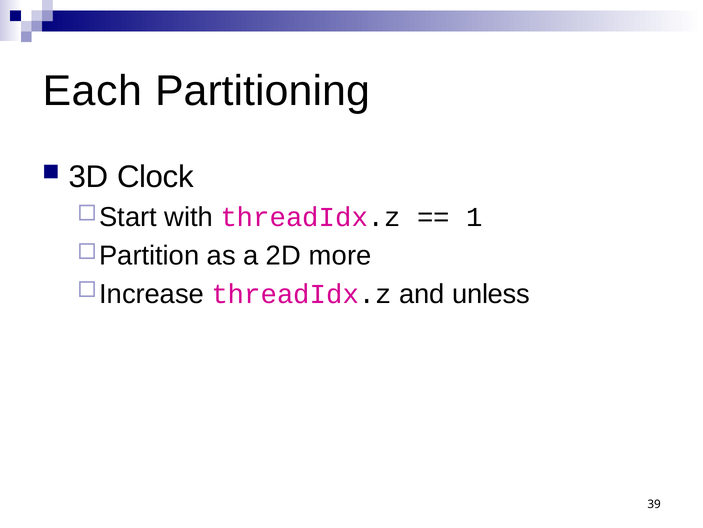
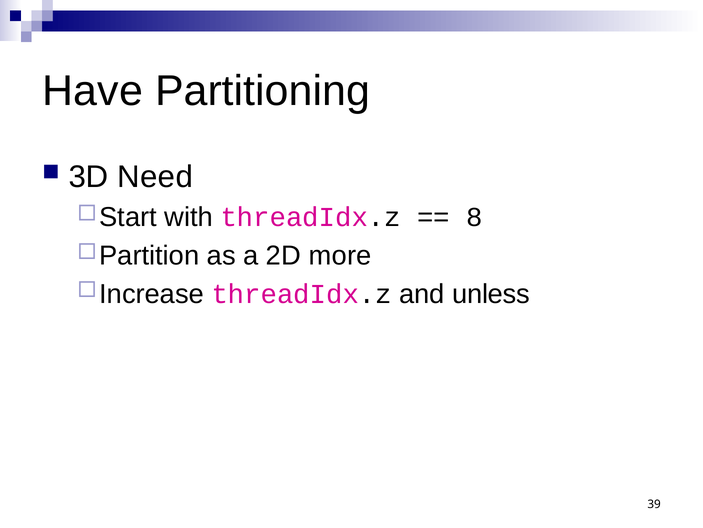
Each: Each -> Have
Clock: Clock -> Need
1: 1 -> 8
